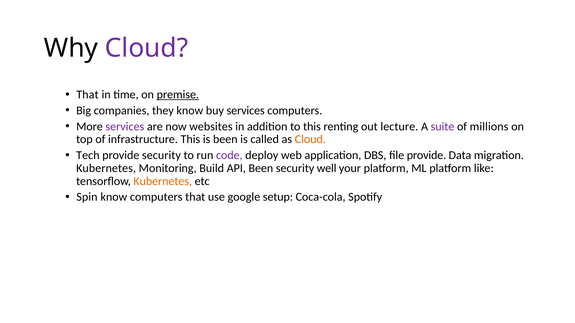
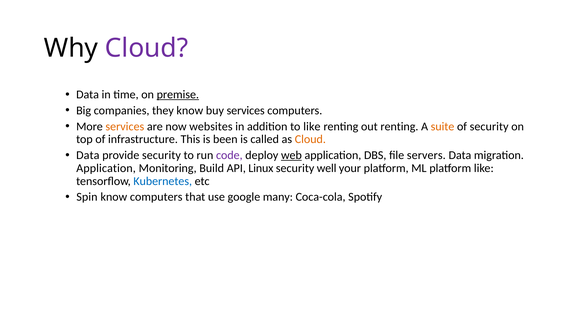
That at (87, 95): That -> Data
services at (125, 127) colour: purple -> orange
to this: this -> like
out lecture: lecture -> renting
suite colour: purple -> orange
of millions: millions -> security
Tech at (88, 155): Tech -> Data
web underline: none -> present
file provide: provide -> servers
Kubernetes at (106, 168): Kubernetes -> Application
API Been: Been -> Linux
Kubernetes at (163, 181) colour: orange -> blue
setup: setup -> many
